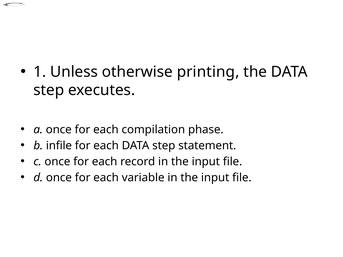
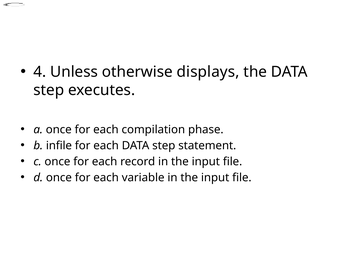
1: 1 -> 4
printing: printing -> displays
